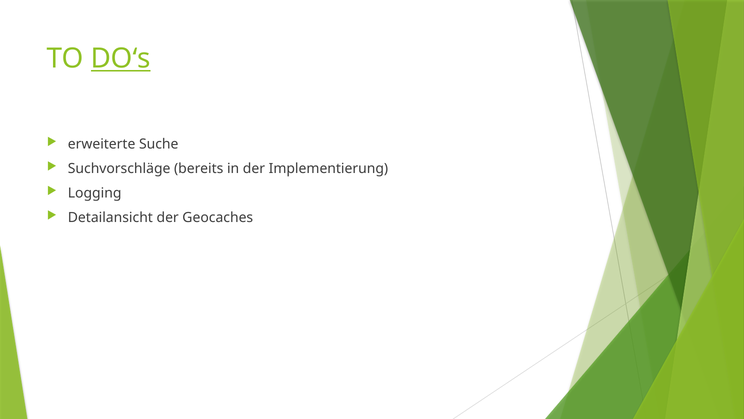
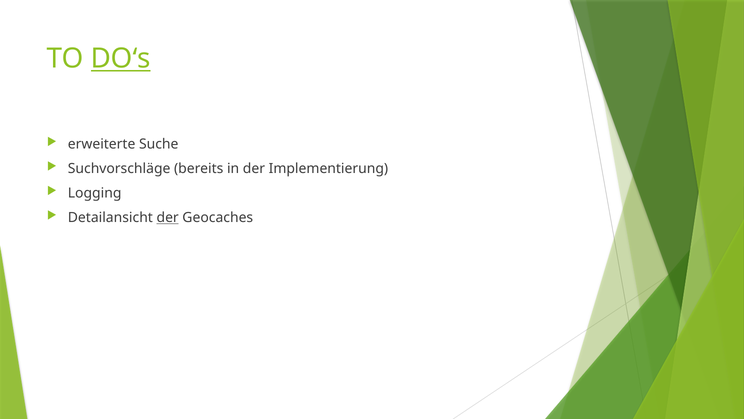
der at (168, 217) underline: none -> present
